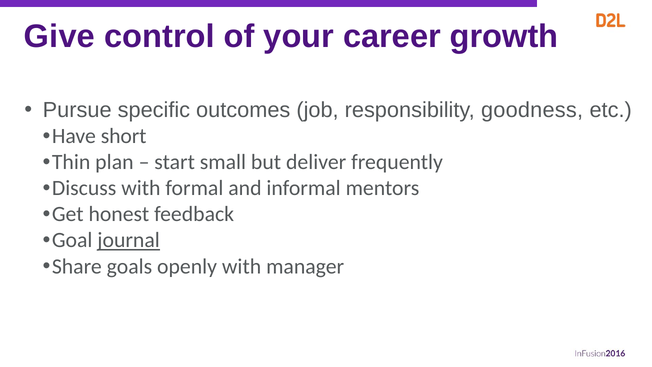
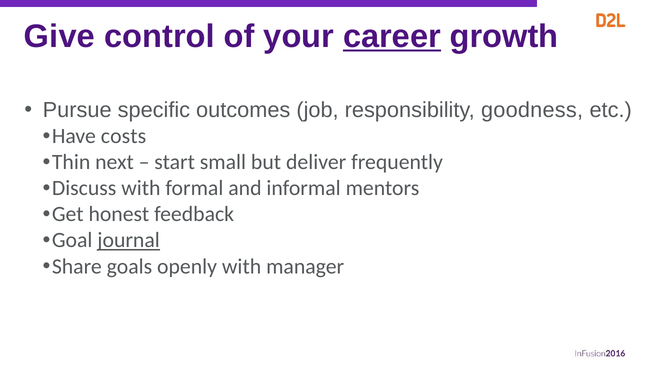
career underline: none -> present
short: short -> costs
plan: plan -> next
